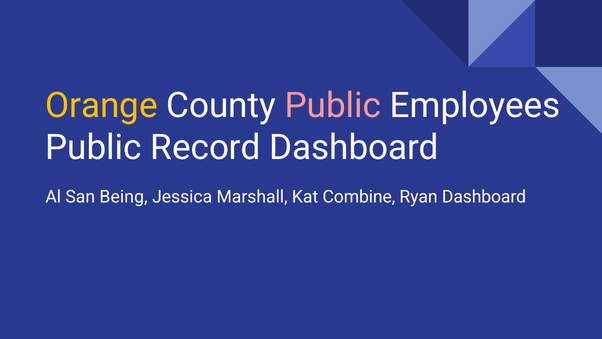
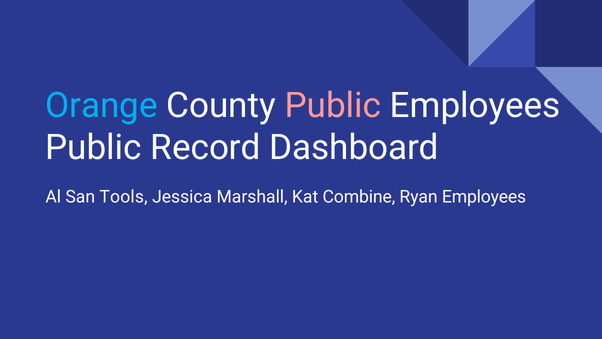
Orange colour: yellow -> light blue
Being: Being -> Tools
Ryan Dashboard: Dashboard -> Employees
